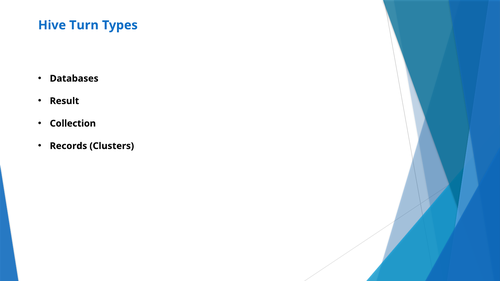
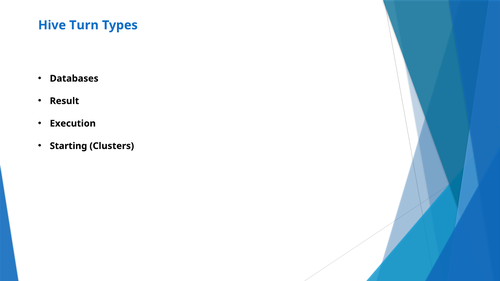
Collection: Collection -> Execution
Records: Records -> Starting
